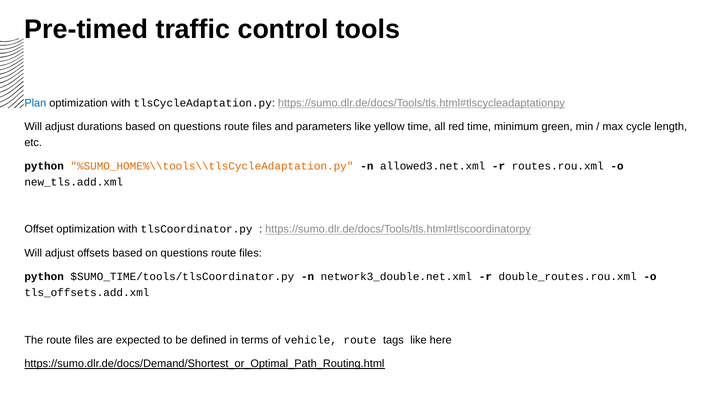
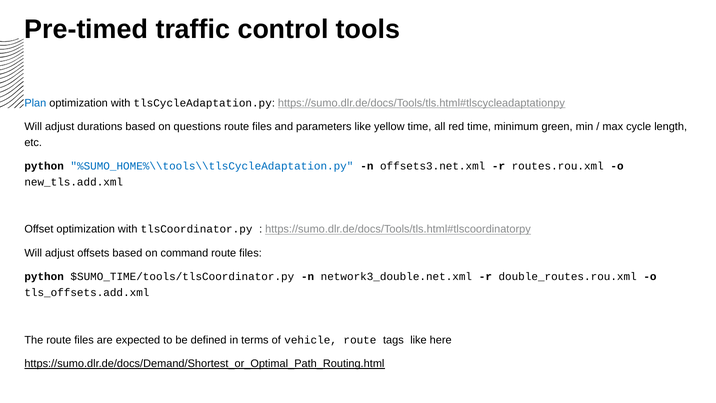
%SUMO_HOME%\\tools\\tlsCycleAdaptation.py colour: orange -> blue
allowed3.net.xml: allowed3.net.xml -> offsets3.net.xml
offsets based on questions: questions -> command
